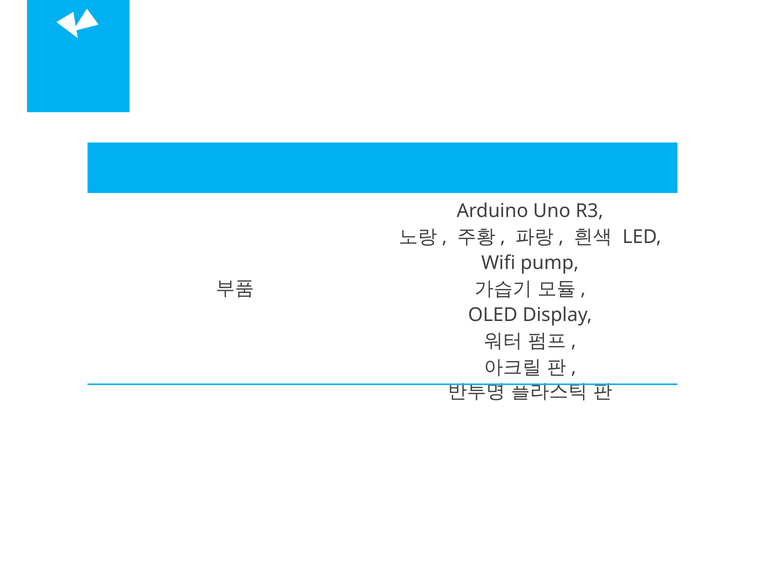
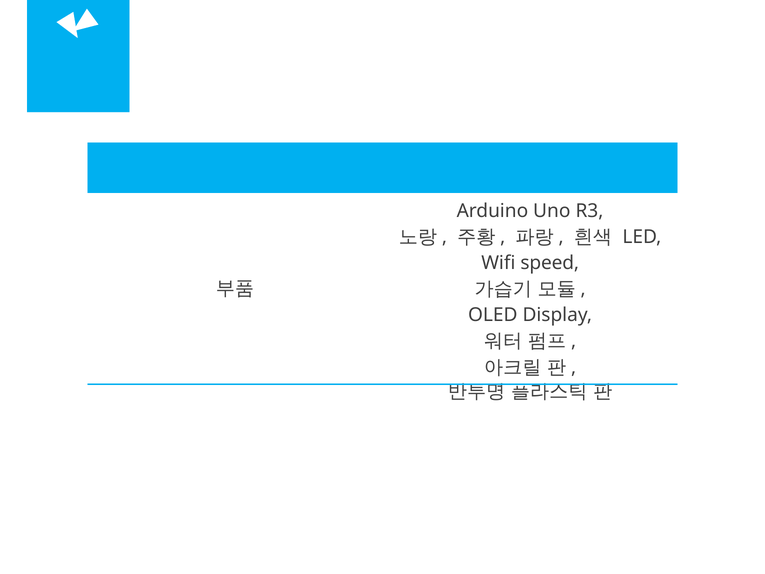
pump: pump -> speed
